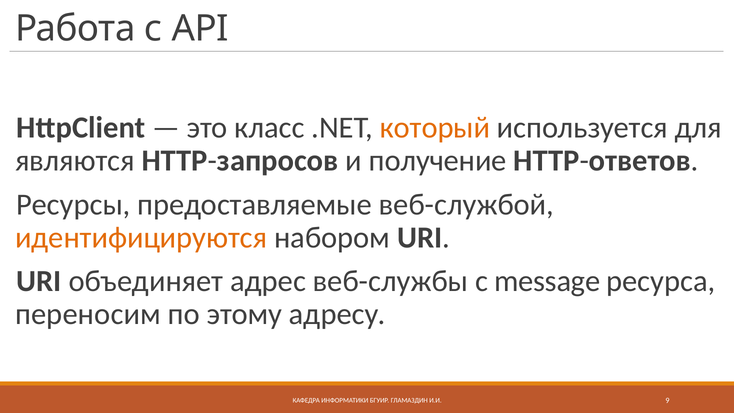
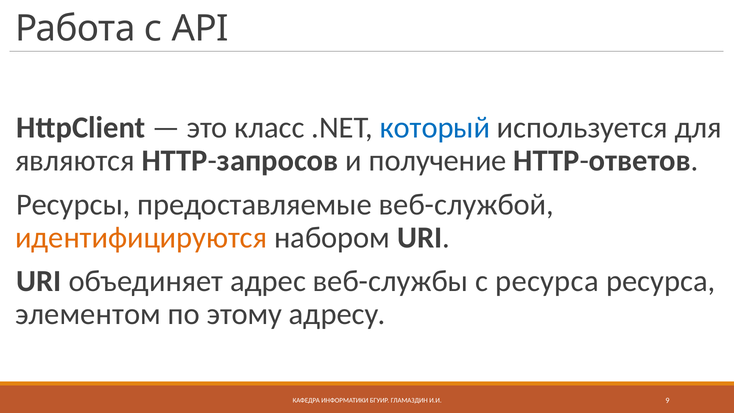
который colour: orange -> blue
с message: message -> ресурса
переносим: переносим -> элементом
